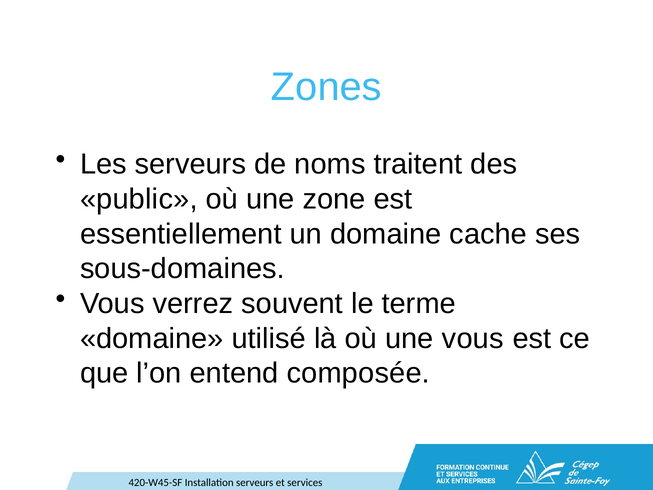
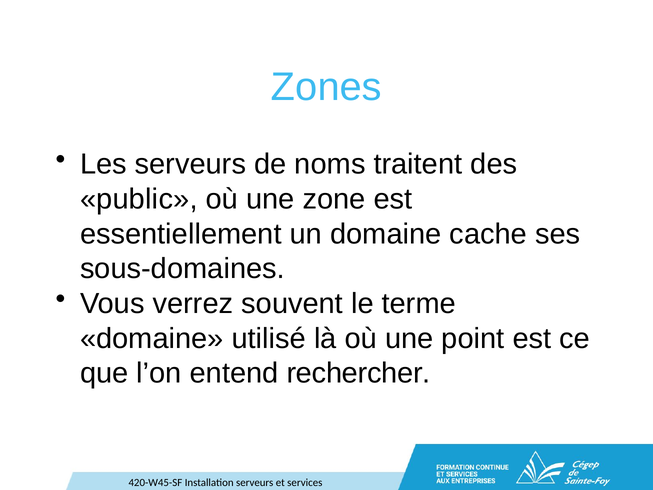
une vous: vous -> point
composée: composée -> rechercher
